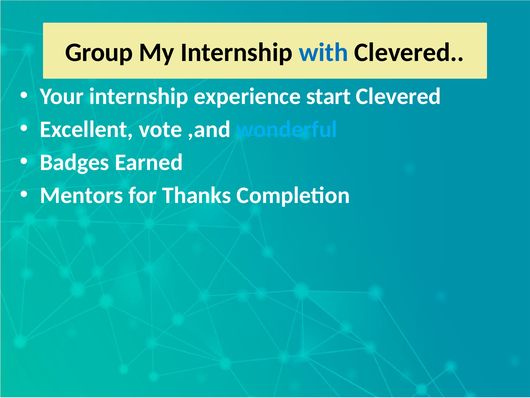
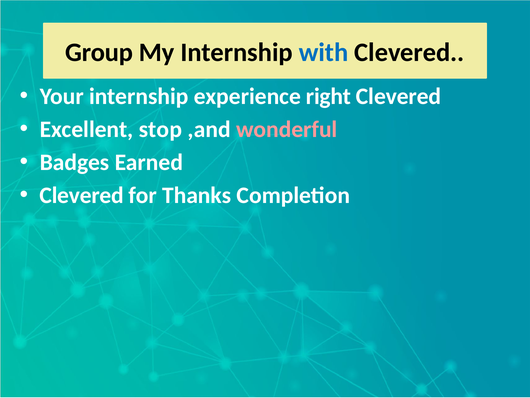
start: start -> right
vote: vote -> stop
wonderful colour: light blue -> pink
Mentors at (82, 195): Mentors -> Clevered
